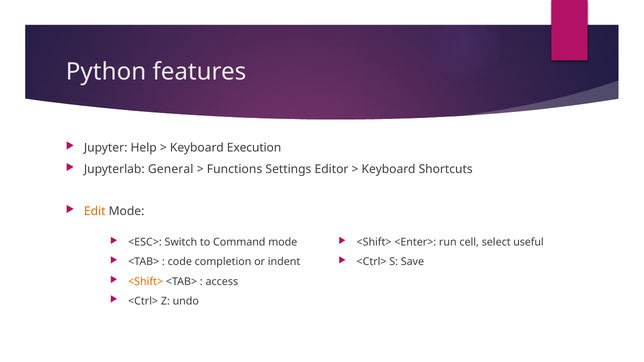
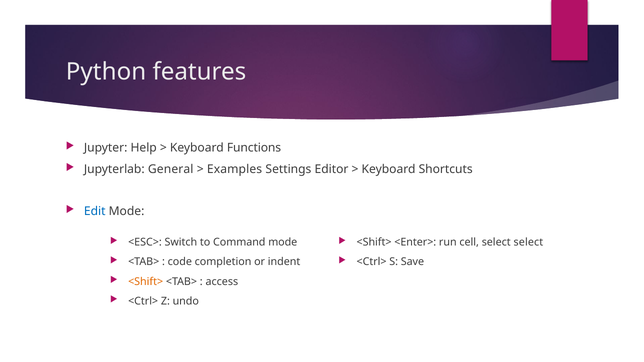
Execution: Execution -> Functions
Functions: Functions -> Examples
Edit colour: orange -> blue
select useful: useful -> select
